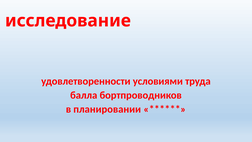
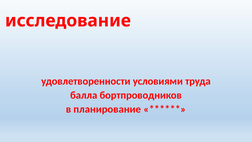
планировании: планировании -> планирование
